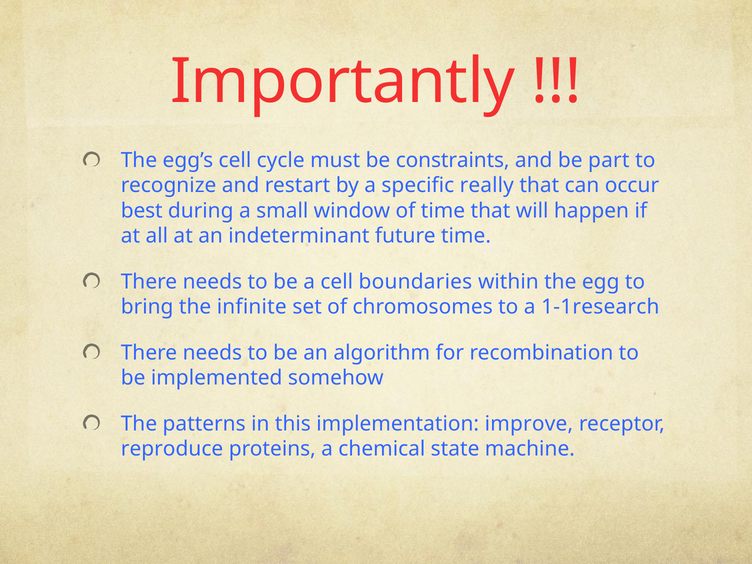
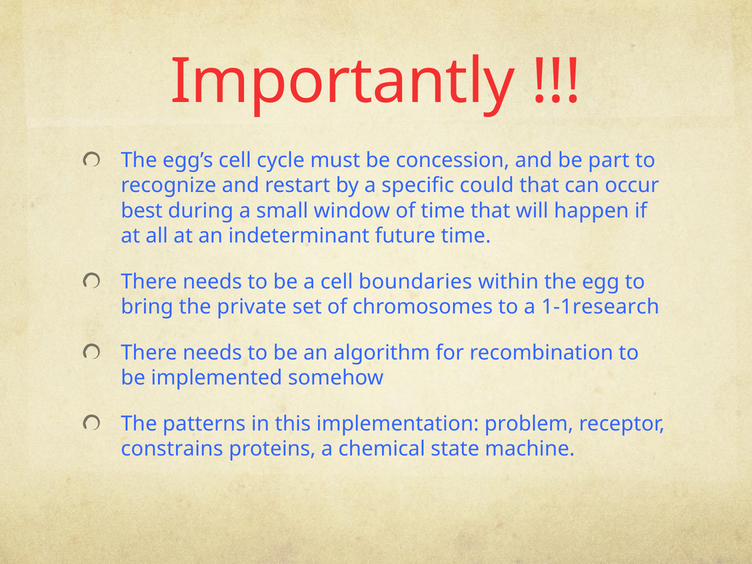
constraints: constraints -> concession
really: really -> could
infinite: infinite -> private
improve: improve -> problem
reproduce: reproduce -> constrains
